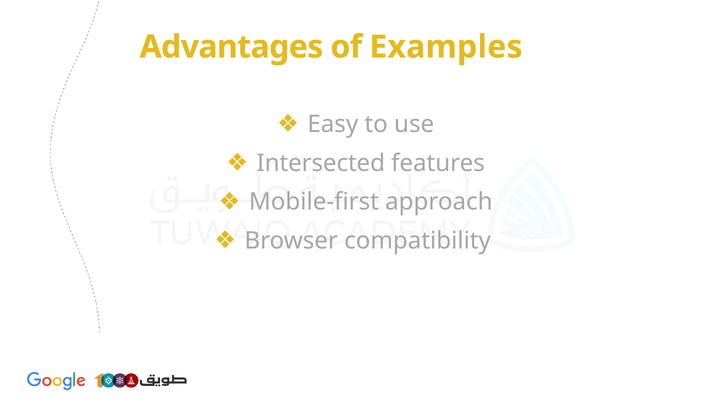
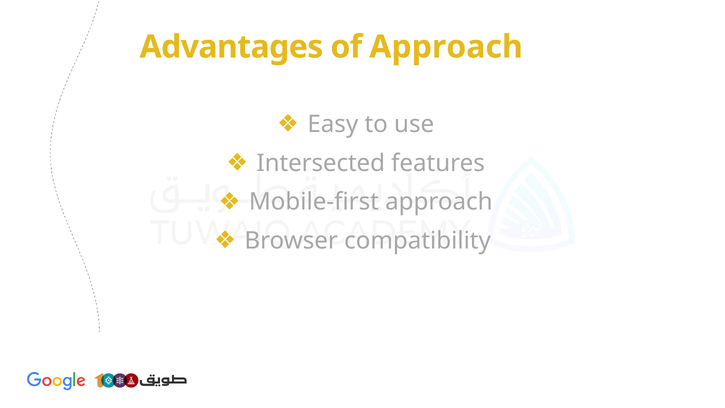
of Examples: Examples -> Approach
